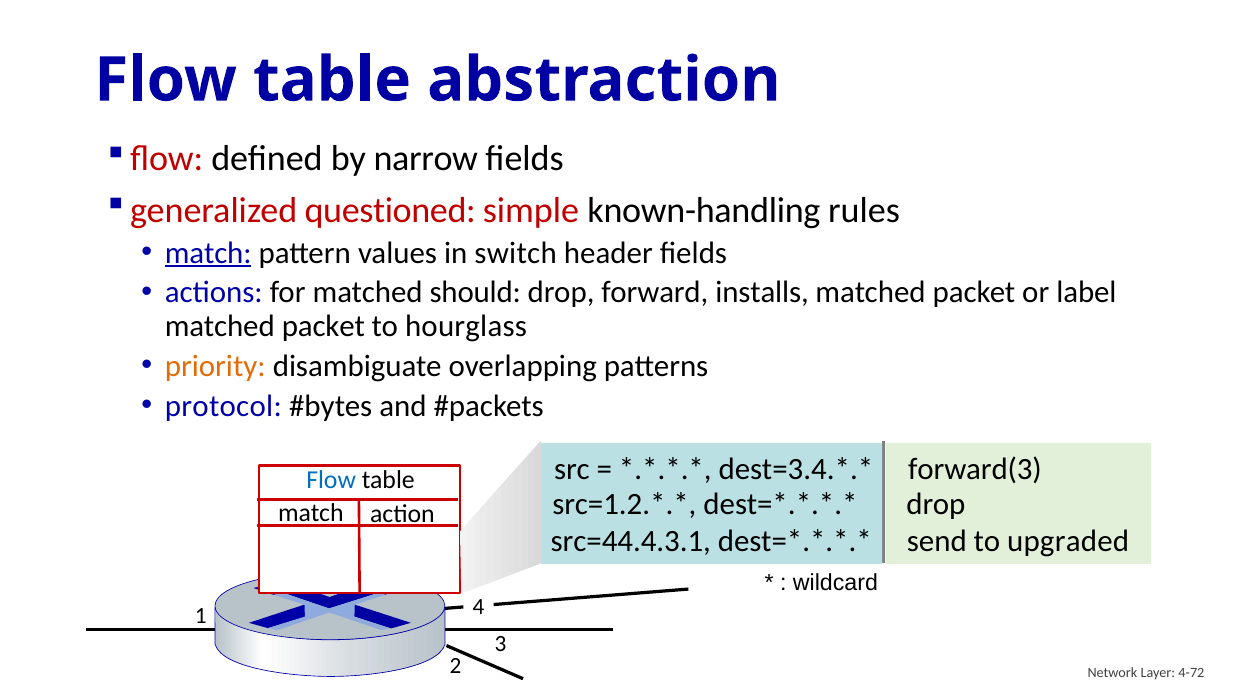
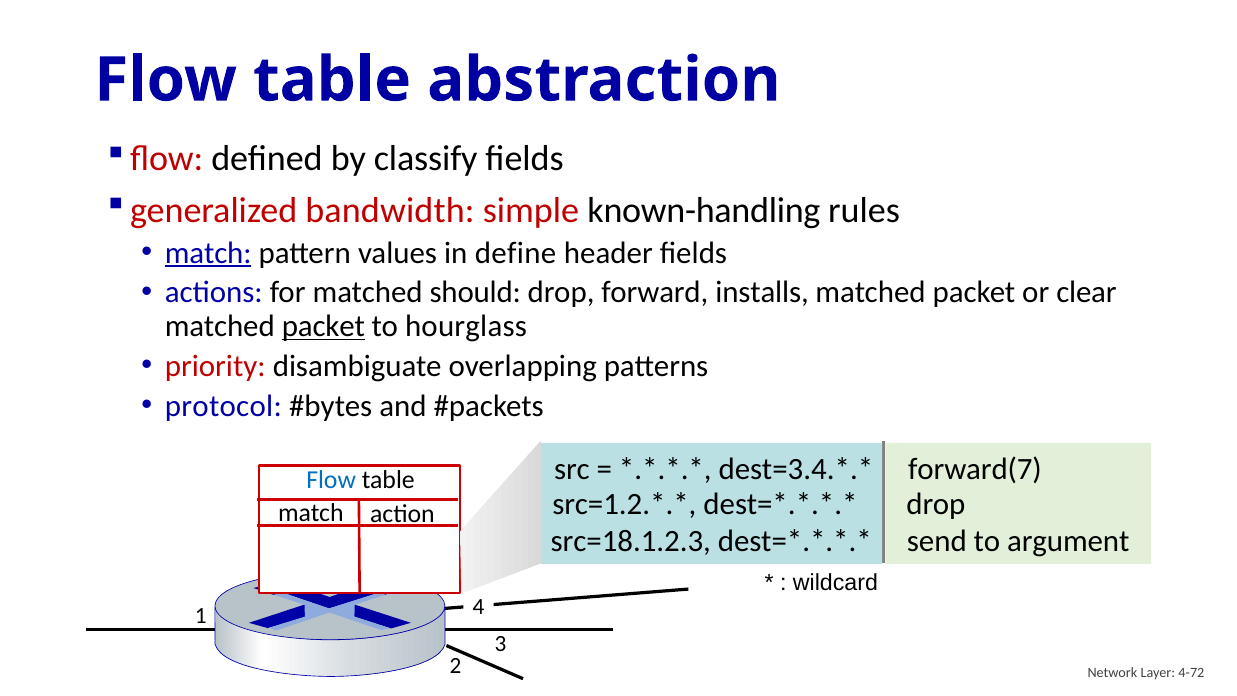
narrow: narrow -> classify
questioned: questioned -> bandwidth
switch: switch -> define
label: label -> clear
packet at (323, 326) underline: none -> present
priority colour: orange -> red
forward(3: forward(3 -> forward(7
src=44.4.3.1: src=44.4.3.1 -> src=18.1.2.3
upgraded: upgraded -> argument
